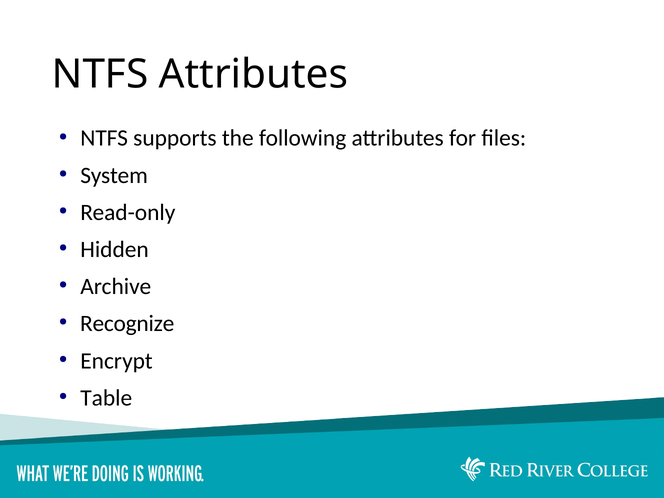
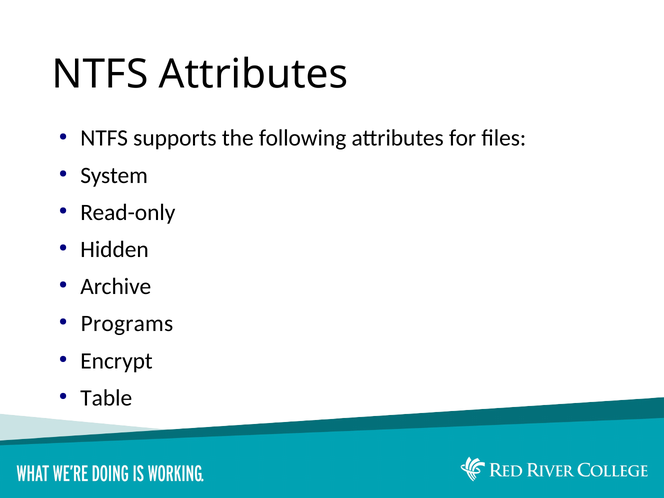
Recognize: Recognize -> Programs
